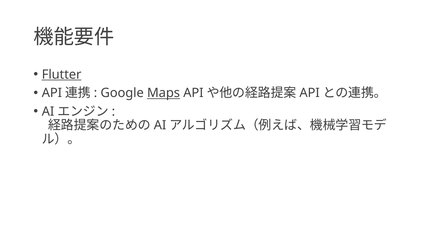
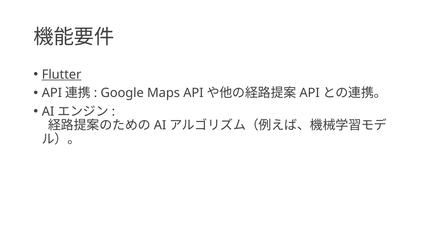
Maps underline: present -> none
